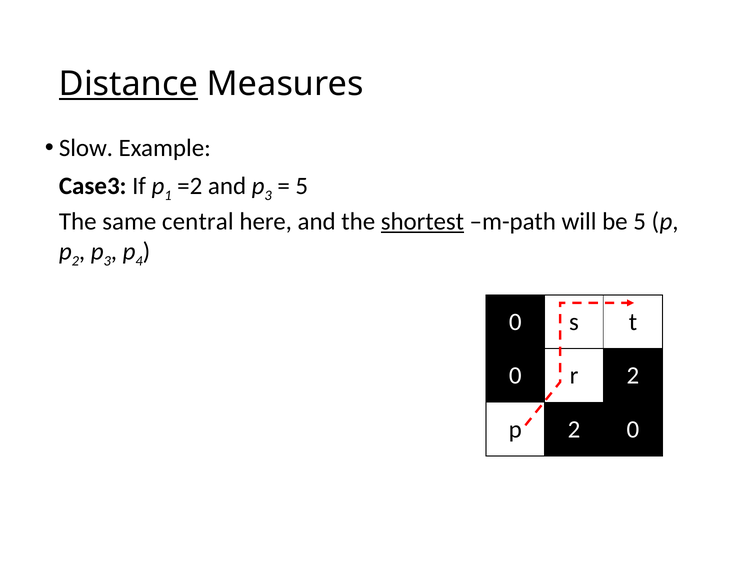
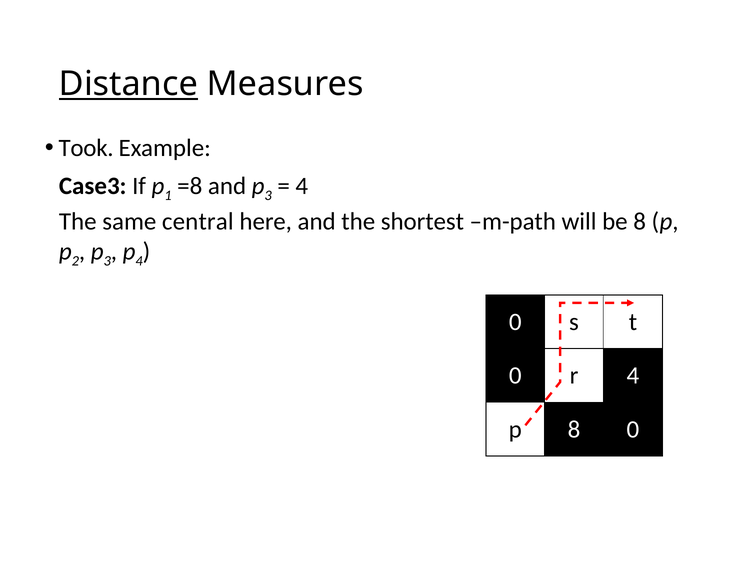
Slow: Slow -> Took
=2: =2 -> =8
5 at (302, 186): 5 -> 4
shortest underline: present -> none
be 5: 5 -> 8
r 2: 2 -> 4
2 at (574, 429): 2 -> 8
